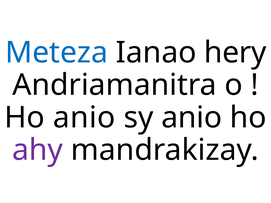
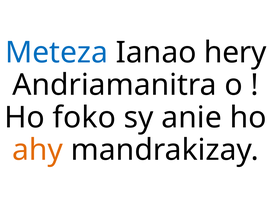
Ho anio: anio -> foko
sy anio: anio -> anie
ahy colour: purple -> orange
